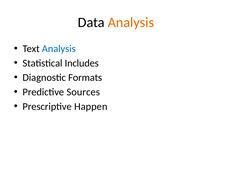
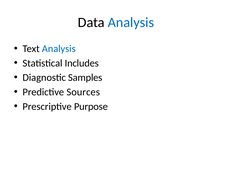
Analysis at (131, 22) colour: orange -> blue
Formats: Formats -> Samples
Happen: Happen -> Purpose
